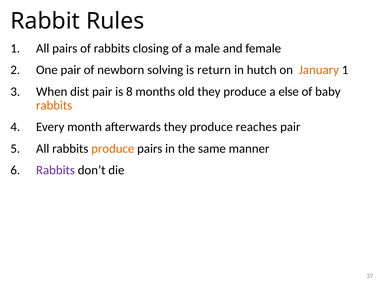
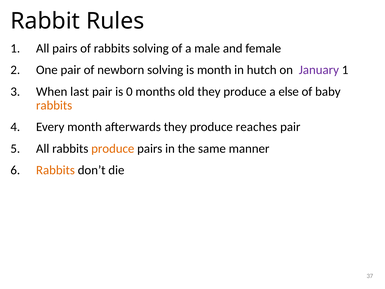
rabbits closing: closing -> solving
is return: return -> month
January colour: orange -> purple
dist: dist -> last
8: 8 -> 0
Rabbits at (55, 170) colour: purple -> orange
